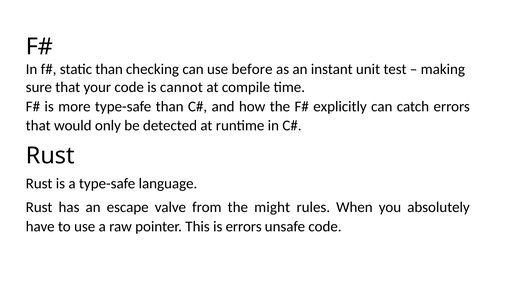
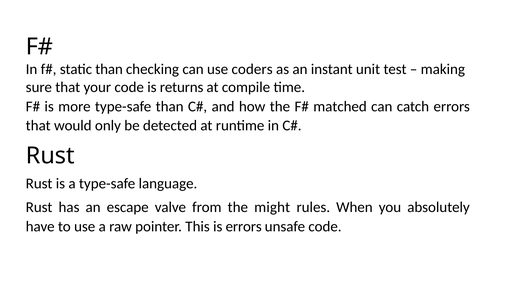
before: before -> coders
cannot: cannot -> returns
explicitly: explicitly -> matched
